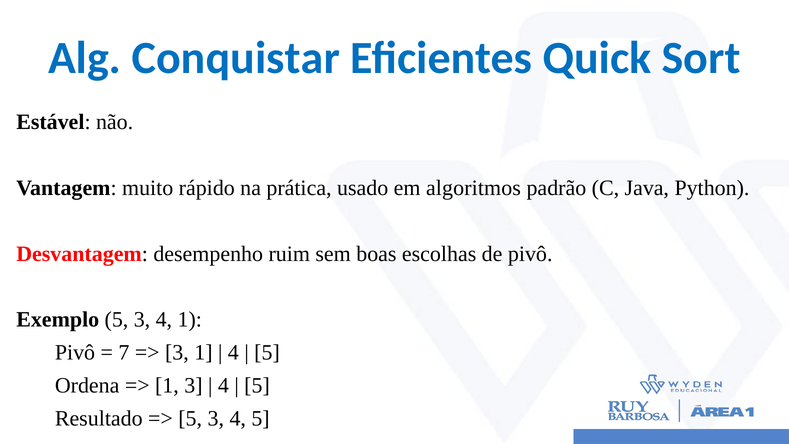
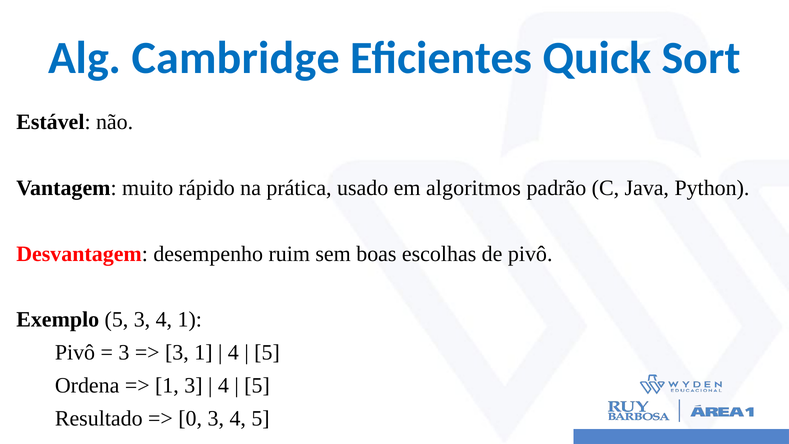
Conquistar: Conquistar -> Cambridge
7 at (124, 352): 7 -> 3
5 at (190, 418): 5 -> 0
